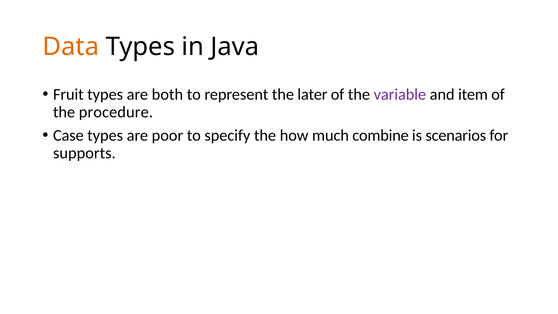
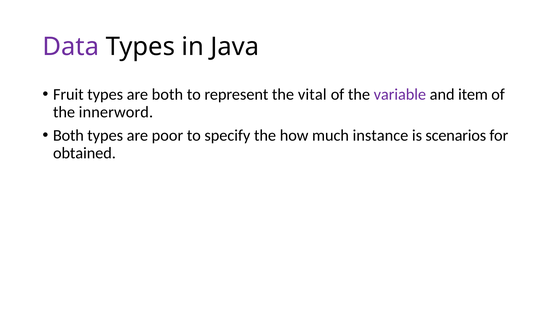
Data colour: orange -> purple
later: later -> vital
procedure: procedure -> innerword
Case at (68, 135): Case -> Both
combine: combine -> instance
supports: supports -> obtained
